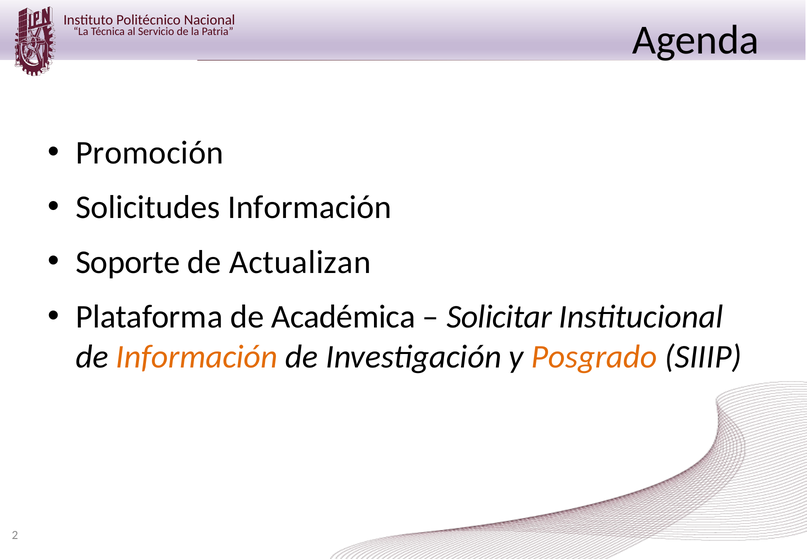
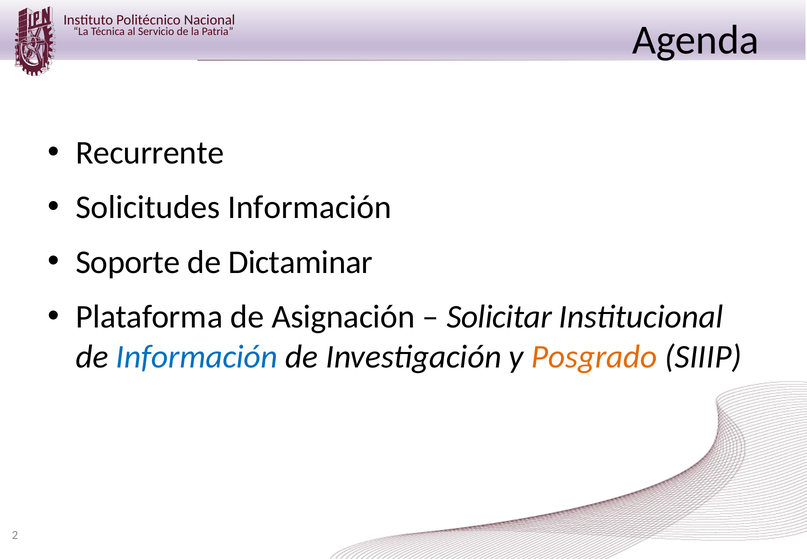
Promoción: Promoción -> Recurrente
Actualizan: Actualizan -> Dictaminar
Académica: Académica -> Asignación
Información at (197, 356) colour: orange -> blue
